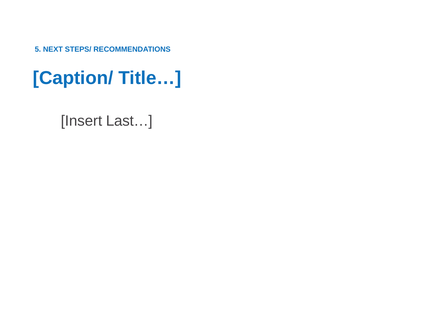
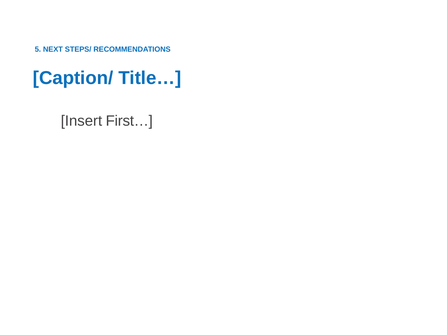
Last…: Last… -> First…
